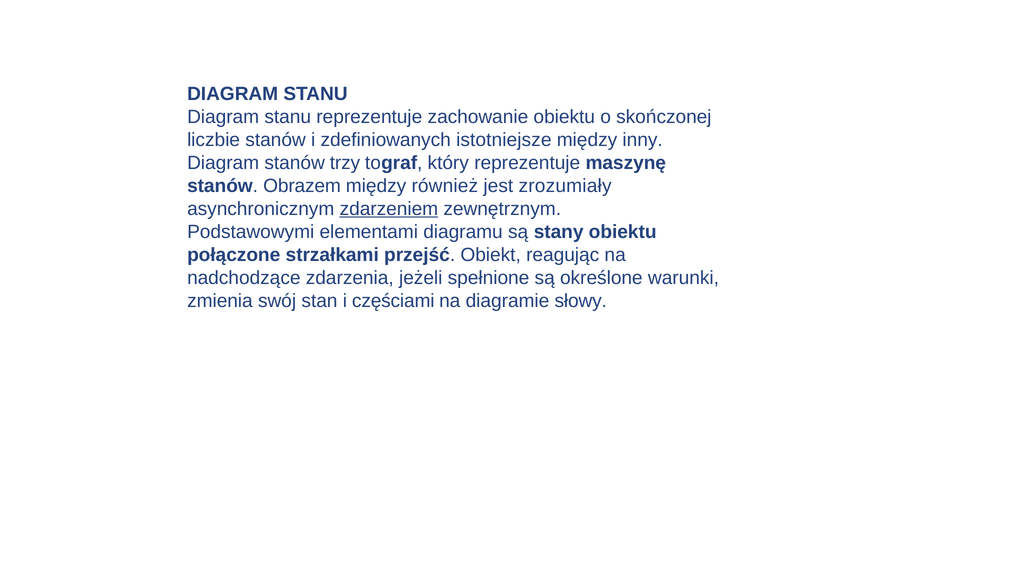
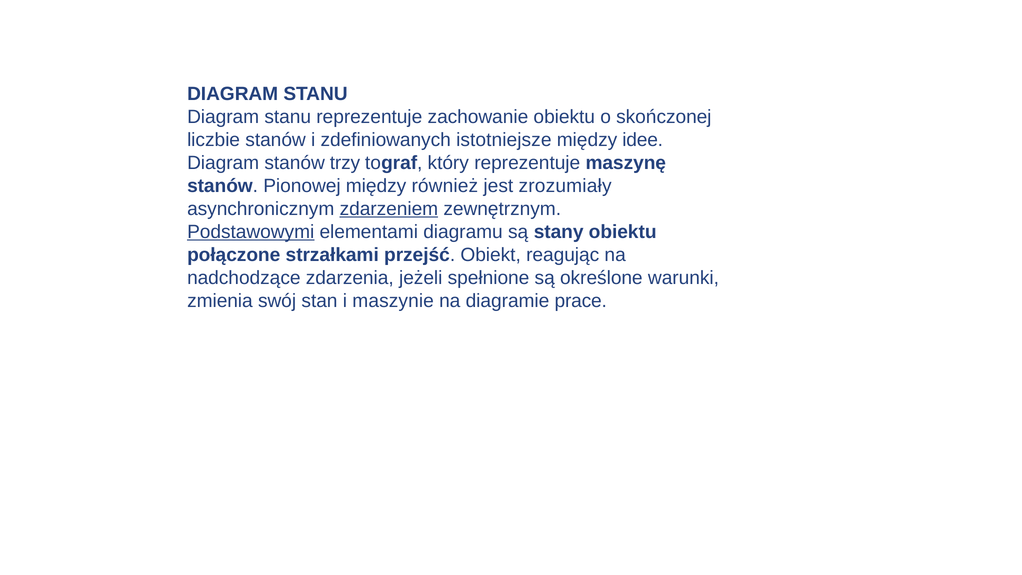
inny: inny -> idee
Obrazem: Obrazem -> Pionowej
Podstawowymi underline: none -> present
częściami: częściami -> maszynie
słowy: słowy -> prace
